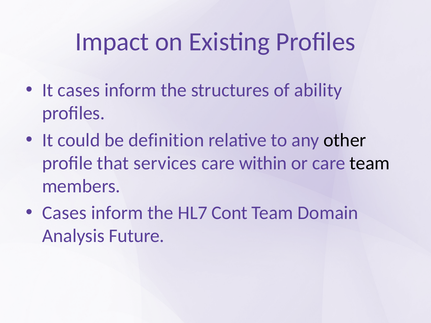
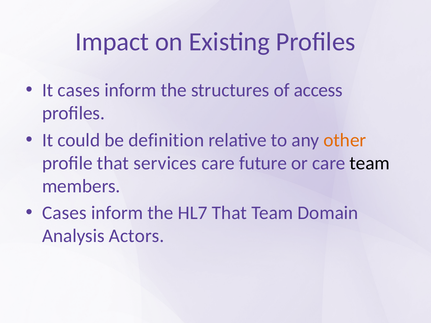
ability: ability -> access
other colour: black -> orange
within: within -> future
HL7 Cont: Cont -> That
Future: Future -> Actors
